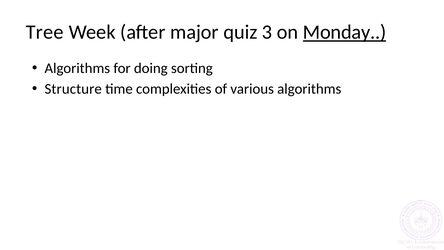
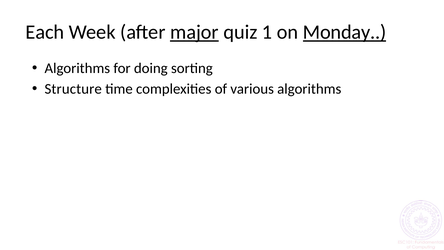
Tree: Tree -> Each
major underline: none -> present
3: 3 -> 1
